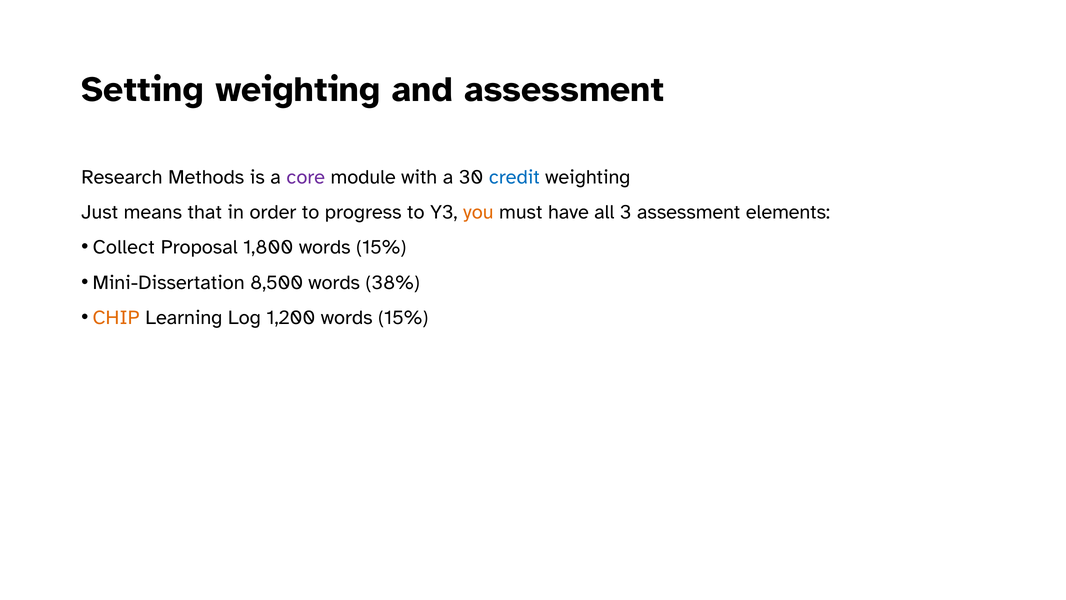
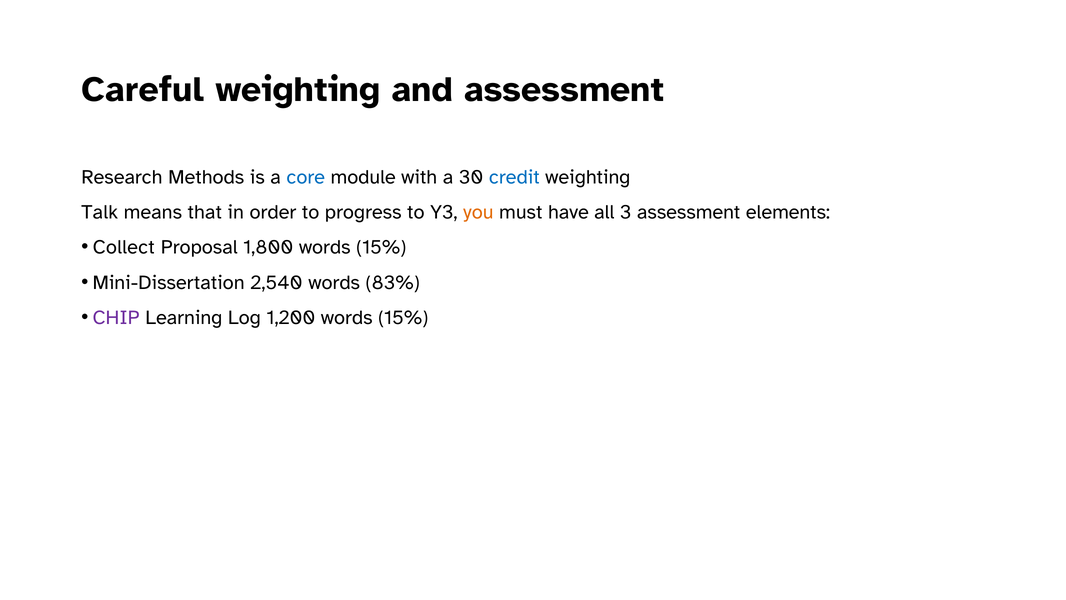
Setting: Setting -> Careful
core colour: purple -> blue
Just: Just -> Talk
8,500: 8,500 -> 2,540
38%: 38% -> 83%
CHIP colour: orange -> purple
